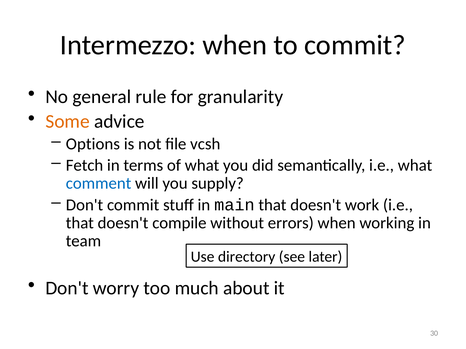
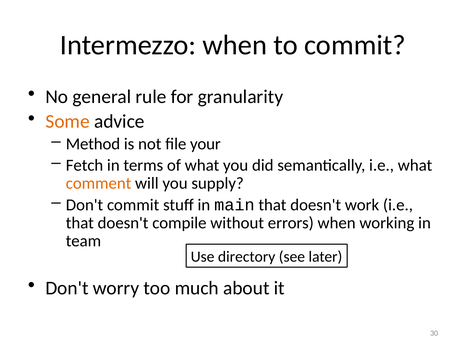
Options: Options -> Method
vcsh: vcsh -> your
comment colour: blue -> orange
